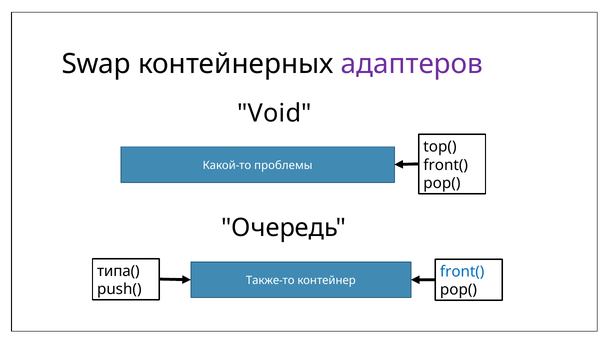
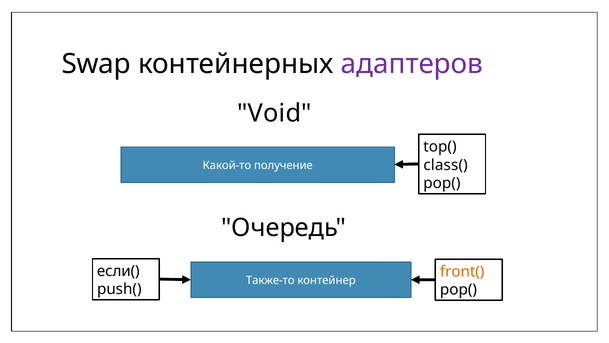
front( at (446, 165): front( -> class(
проблемы: проблемы -> получение
типа(: типа( -> если(
front( at (462, 271) colour: blue -> orange
